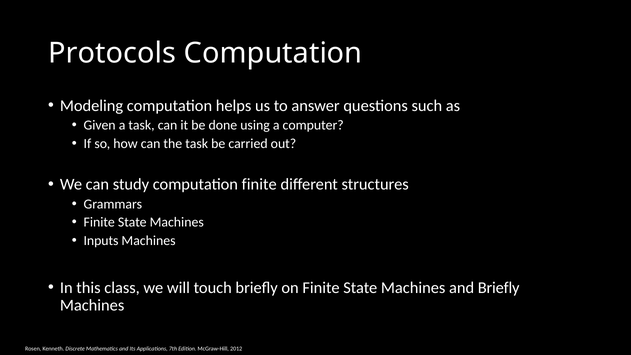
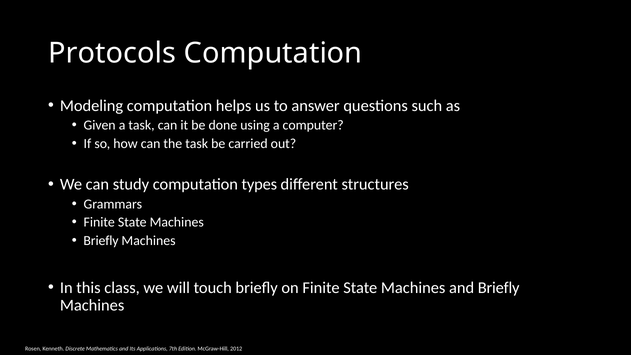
computation finite: finite -> types
Inputs at (101, 240): Inputs -> Briefly
